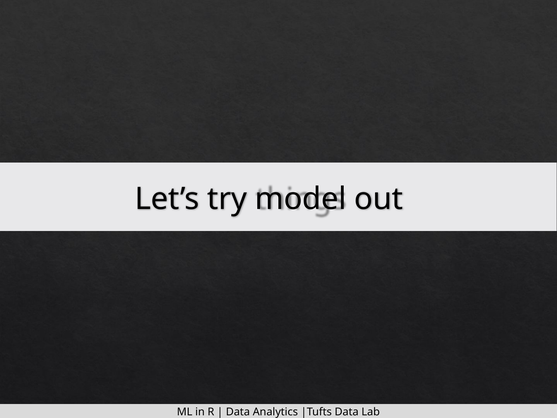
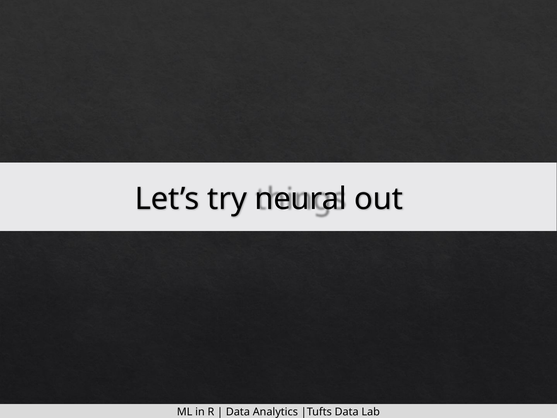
model: model -> neural
